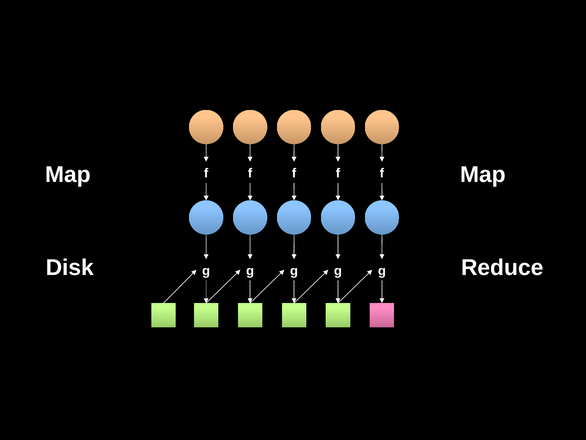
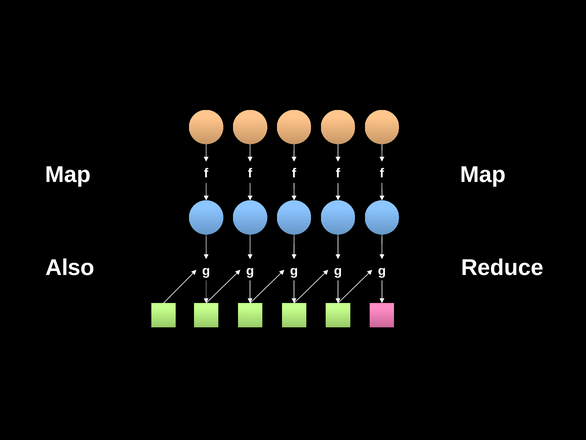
Disk: Disk -> Also
